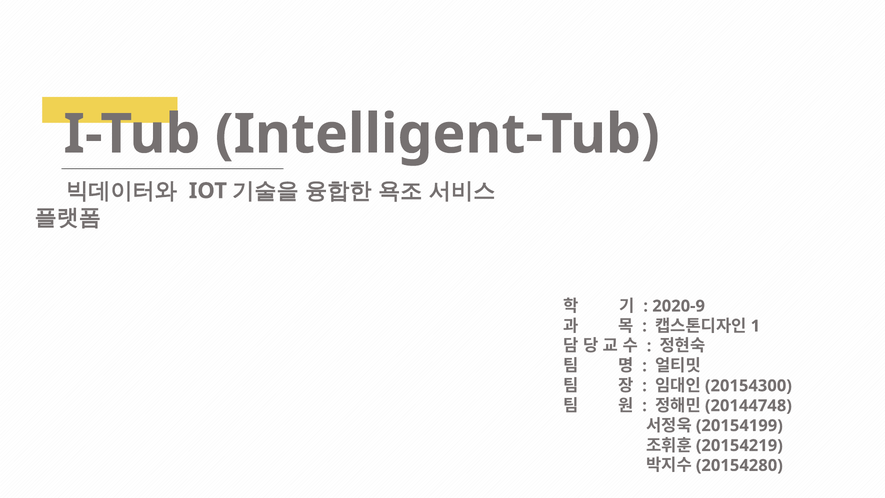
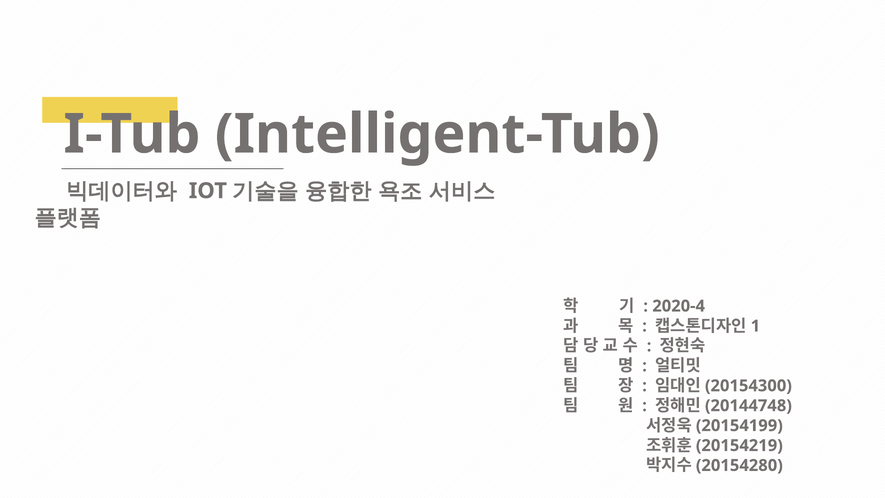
2020-9: 2020-9 -> 2020-4
